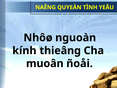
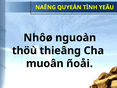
kính: kính -> thöù
